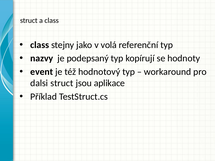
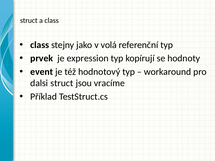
nazvy: nazvy -> prvek
podepsaný: podepsaný -> expression
aplikace: aplikace -> vracíme
